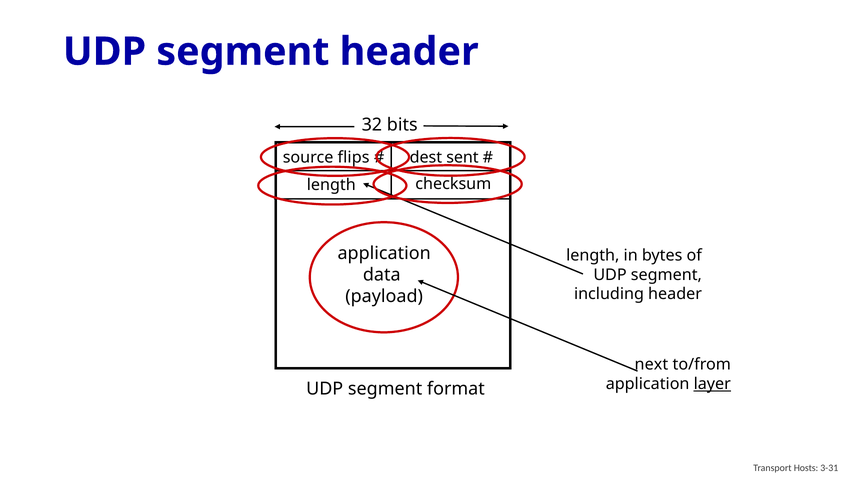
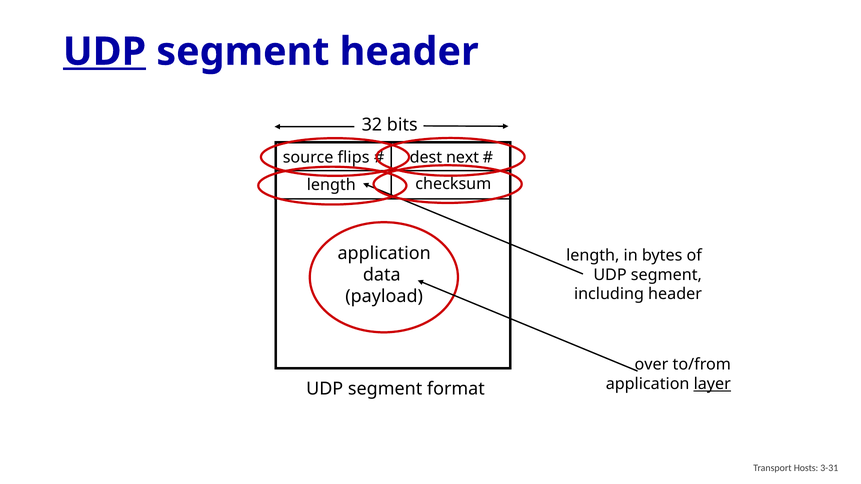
UDP at (104, 52) underline: none -> present
sent: sent -> next
next: next -> over
